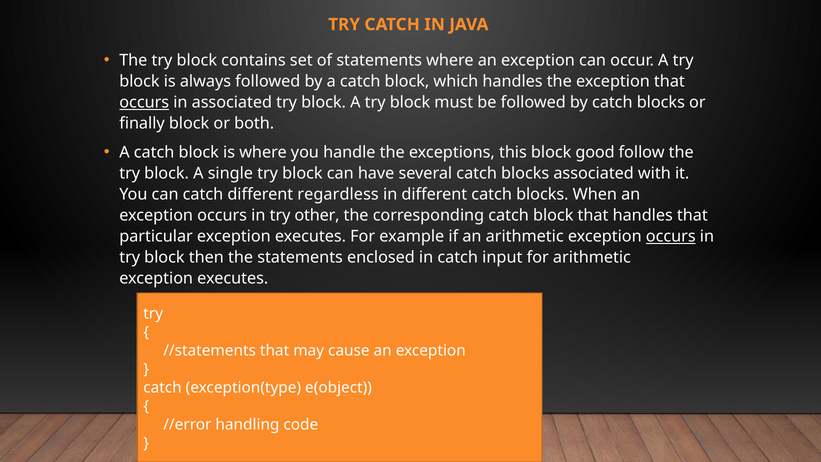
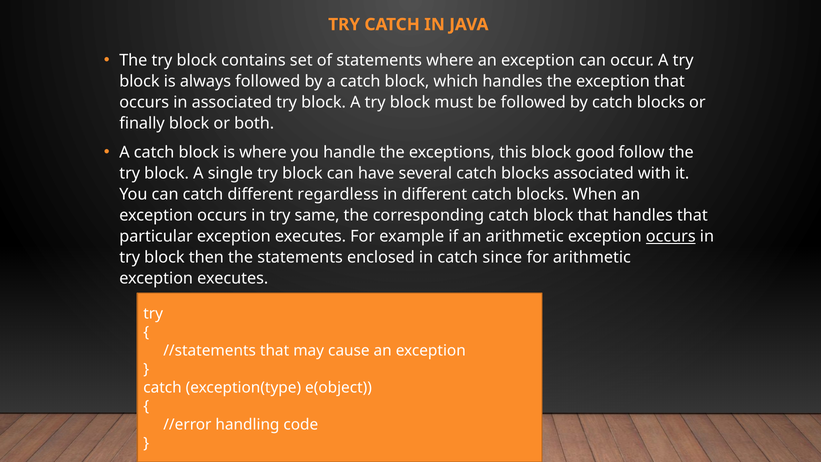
occurs at (144, 102) underline: present -> none
other: other -> same
input: input -> since
